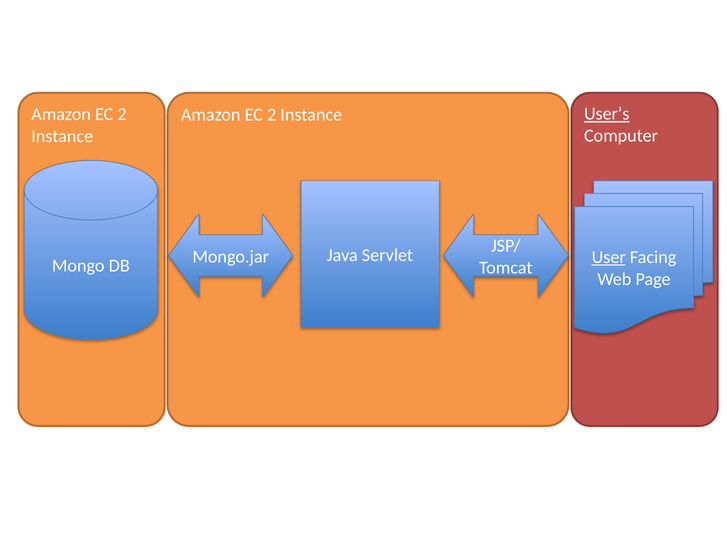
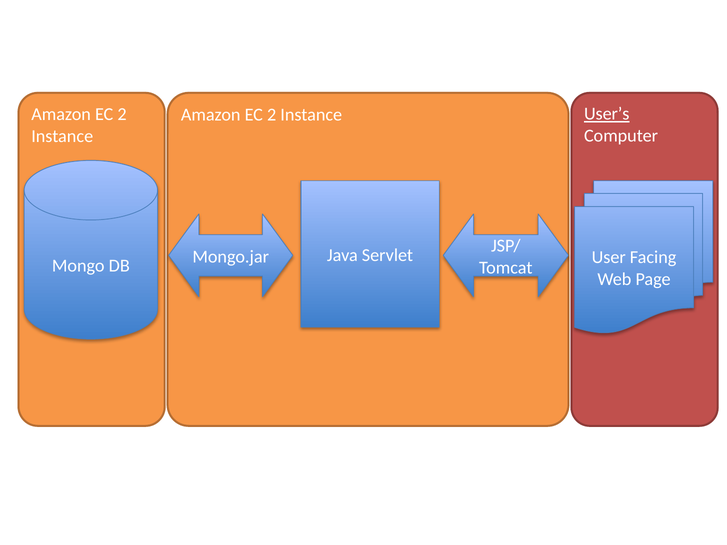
User underline: present -> none
